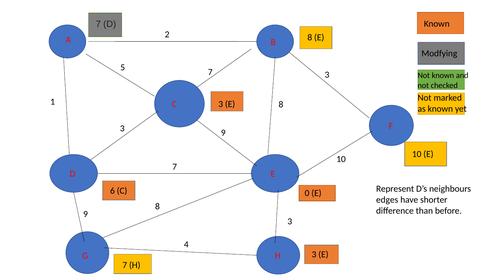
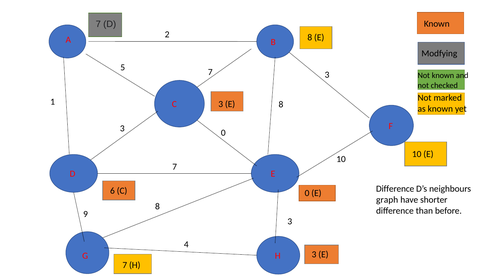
9 at (223, 133): 9 -> 0
Represent at (395, 189): Represent -> Difference
edges: edges -> graph
